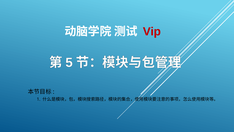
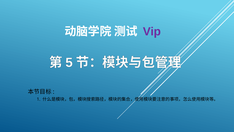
Vip colour: red -> purple
